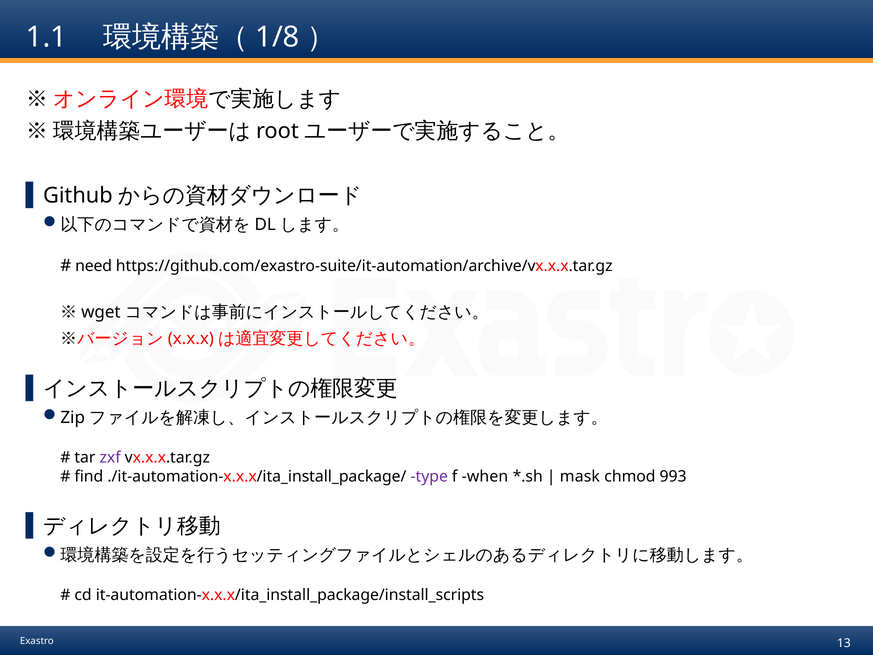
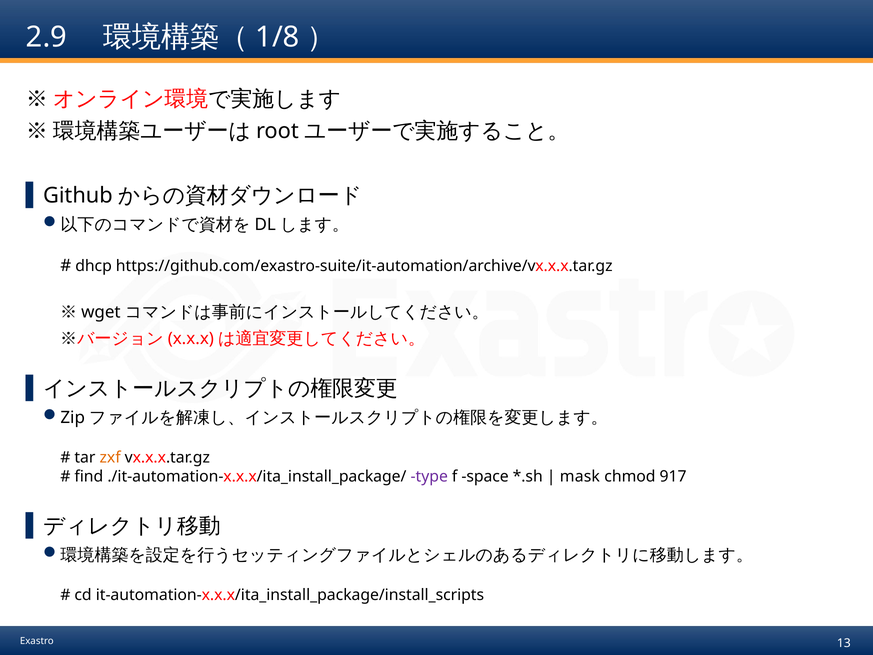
1.1: 1.1 -> 2.9
need: need -> dhcp
zxf colour: purple -> orange
when: when -> space
993: 993 -> 917
